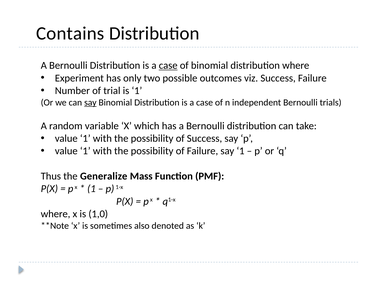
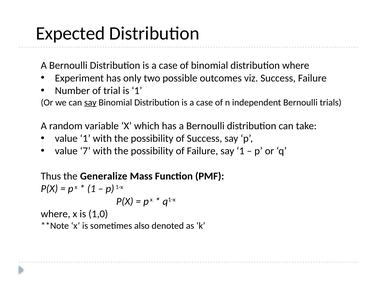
Contains: Contains -> Expected
case at (168, 65) underline: present -> none
1 at (85, 151): 1 -> 7
